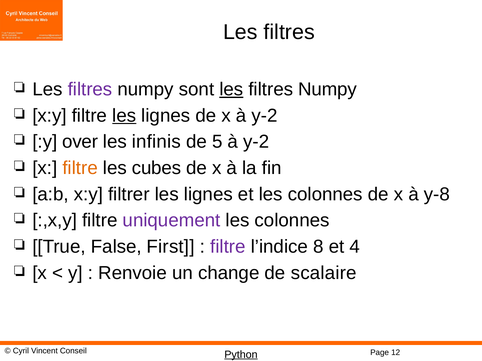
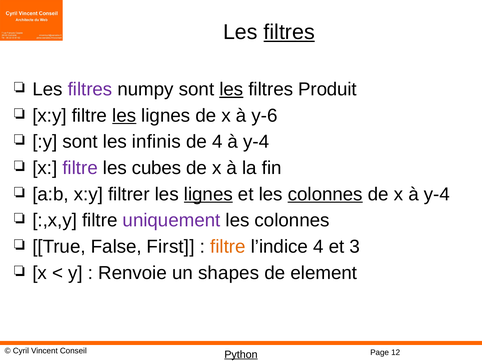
filtres at (289, 32) underline: none -> present
Numpy at (327, 89): Numpy -> Produit
x à y-2: y-2 -> y-6
:y over: over -> sont
de 5: 5 -> 4
y-2 at (256, 142): y-2 -> y-4
filtre at (80, 168) colour: orange -> purple
lignes at (208, 194) underline: none -> present
colonnes at (325, 194) underline: none -> present
x à y-8: y-8 -> y-4
filtre at (228, 247) colour: purple -> orange
l’indice 8: 8 -> 4
4: 4 -> 3
change: change -> shapes
scalaire: scalaire -> element
